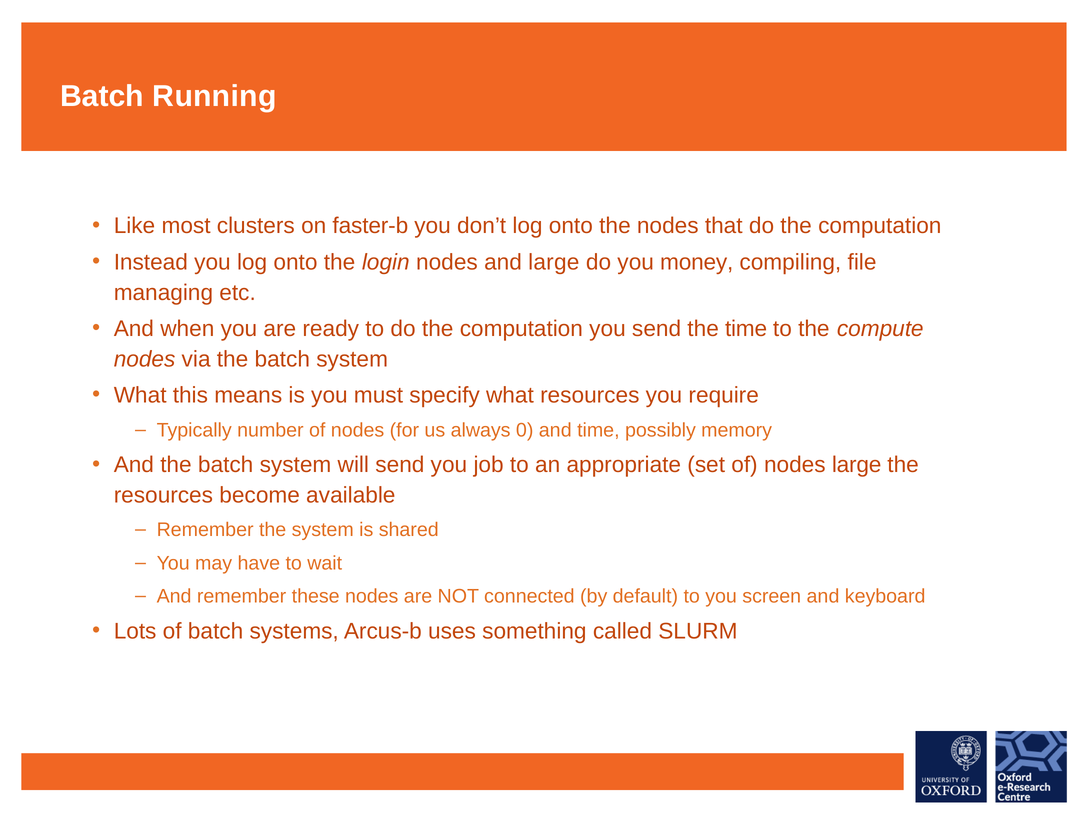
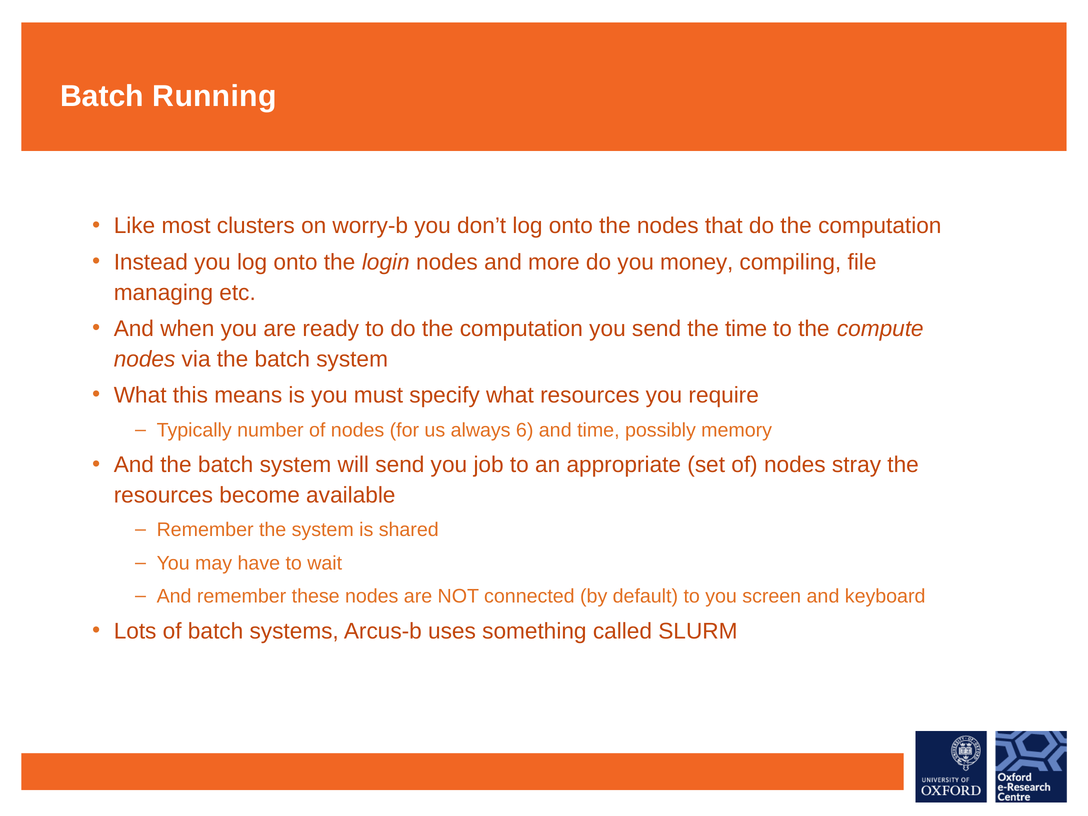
faster-b: faster-b -> worry-b
and large: large -> more
0: 0 -> 6
nodes large: large -> stray
